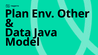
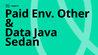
Plan: Plan -> Paid
Model: Model -> Sedan
